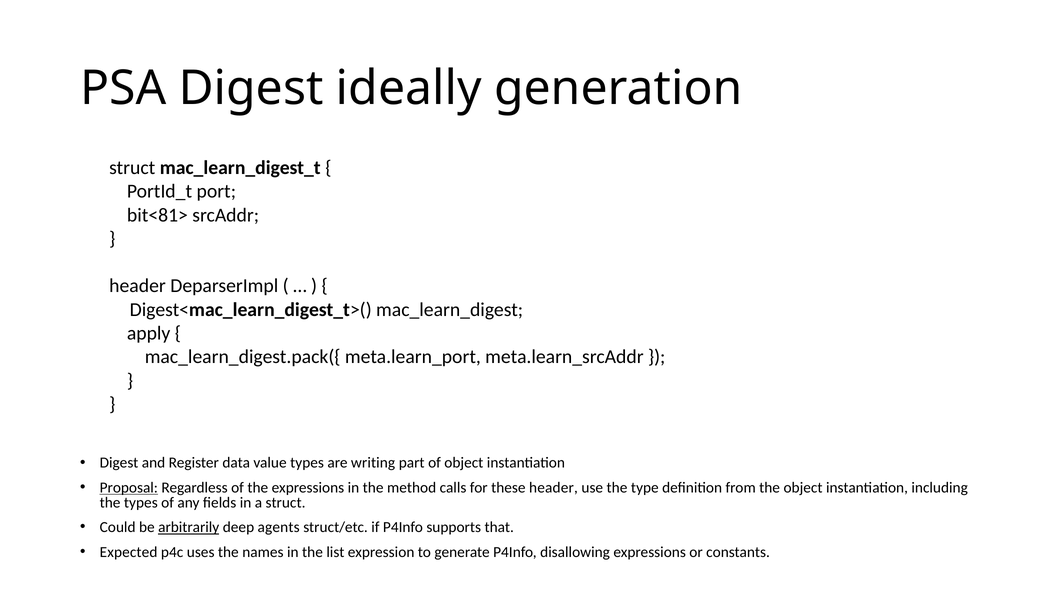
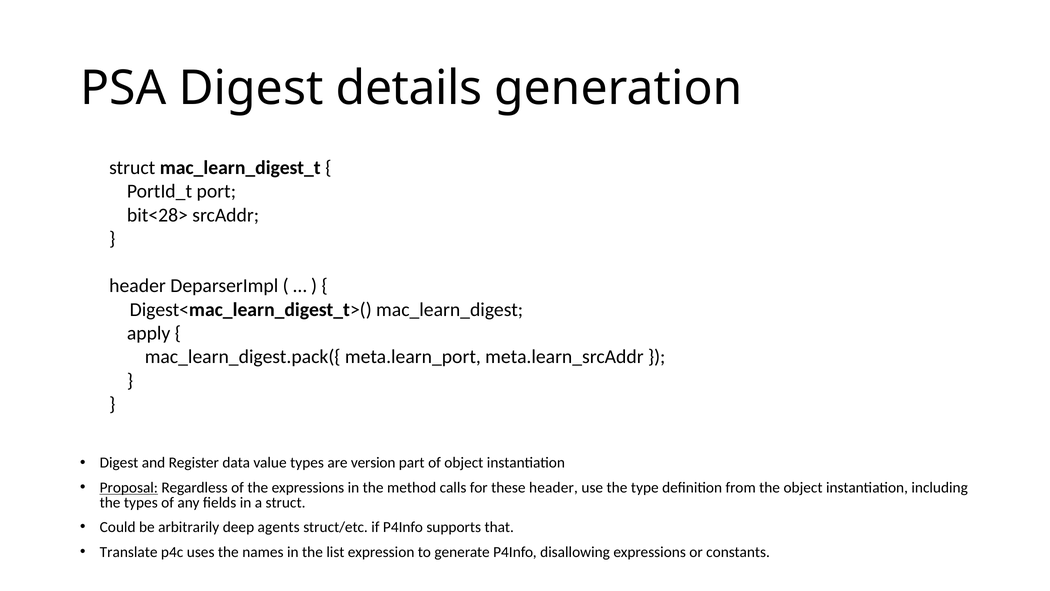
ideally: ideally -> details
bit<81>: bit<81> -> bit<28>
writing: writing -> version
arbitrarily underline: present -> none
Expected: Expected -> Translate
